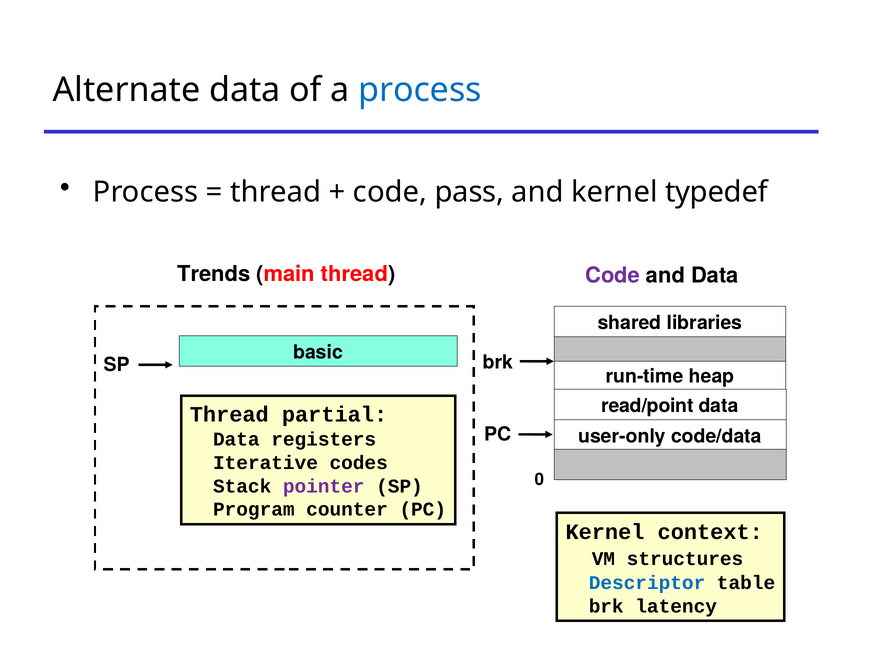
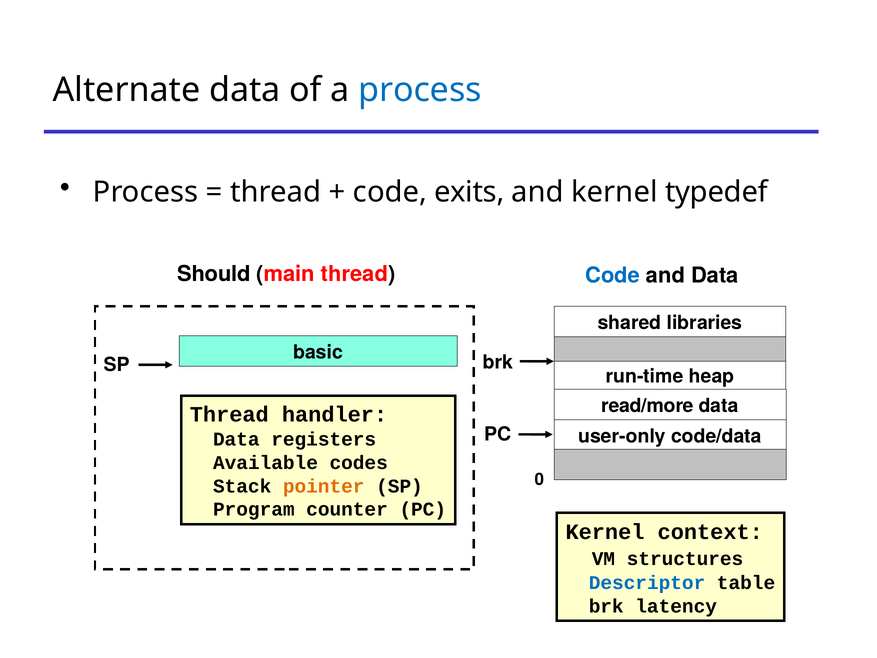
pass: pass -> exits
Trends: Trends -> Should
Code at (613, 275) colour: purple -> blue
read/point: read/point -> read/more
partial: partial -> handler
Iterative: Iterative -> Available
pointer colour: purple -> orange
